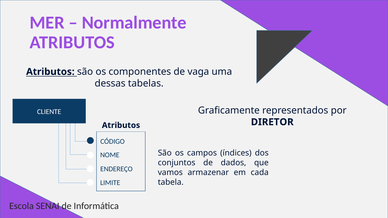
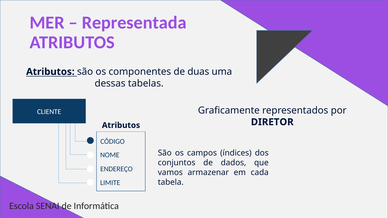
Normalmente: Normalmente -> Representada
vaga: vaga -> duas
